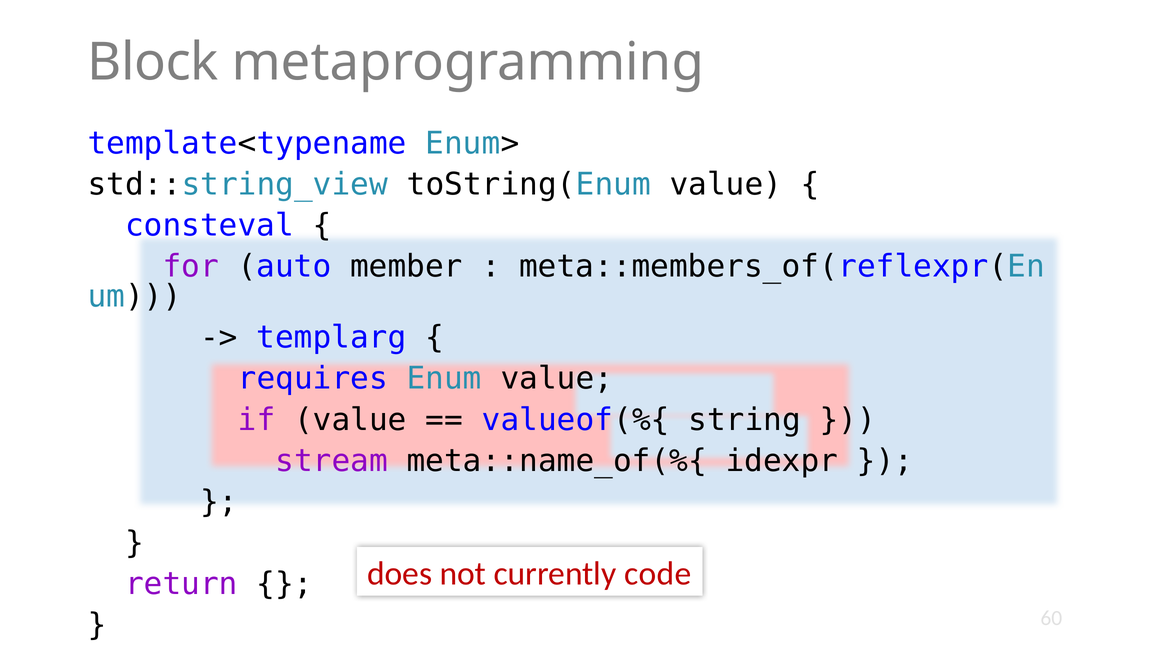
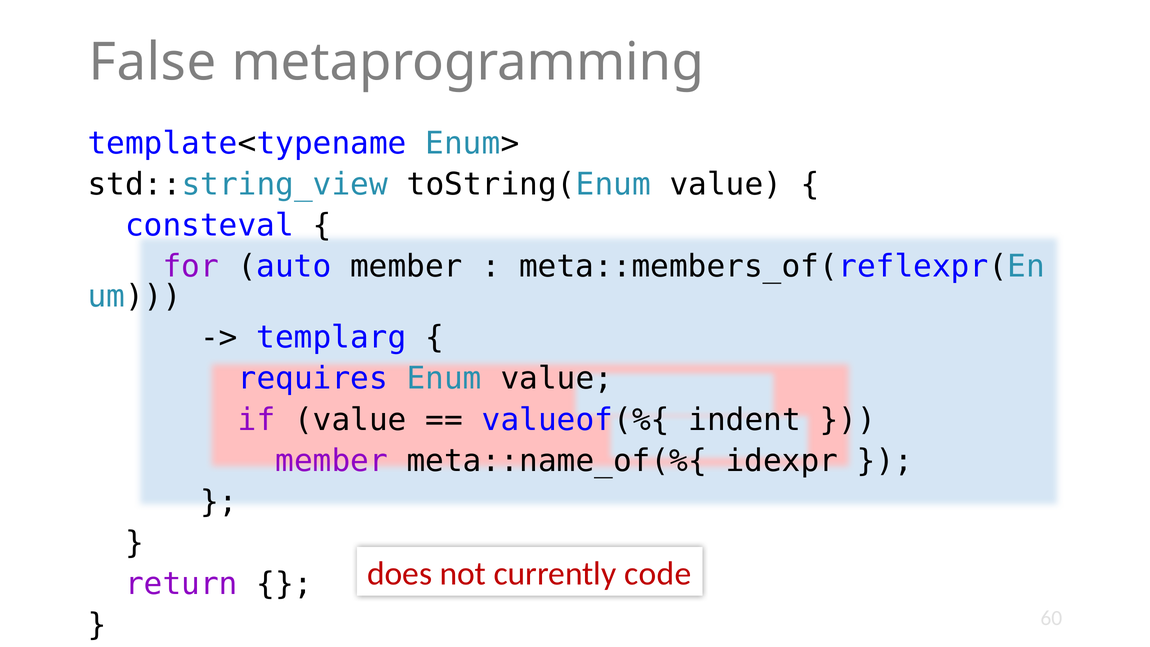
Block: Block -> False
string: string -> indent
stream at (332, 461): stream -> member
